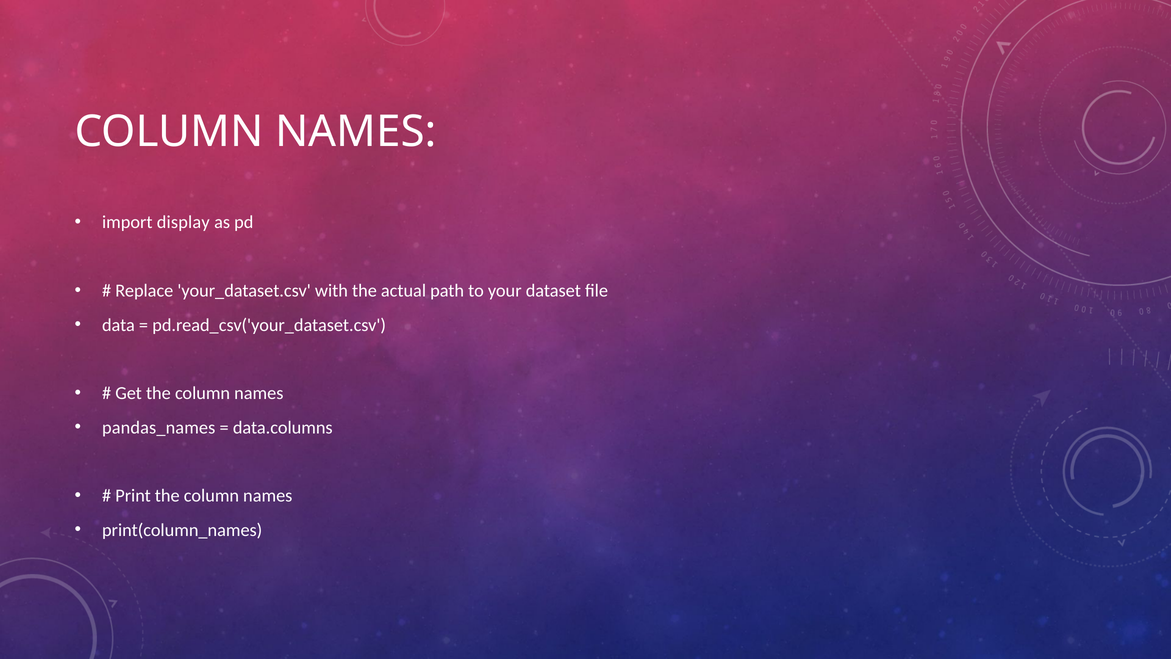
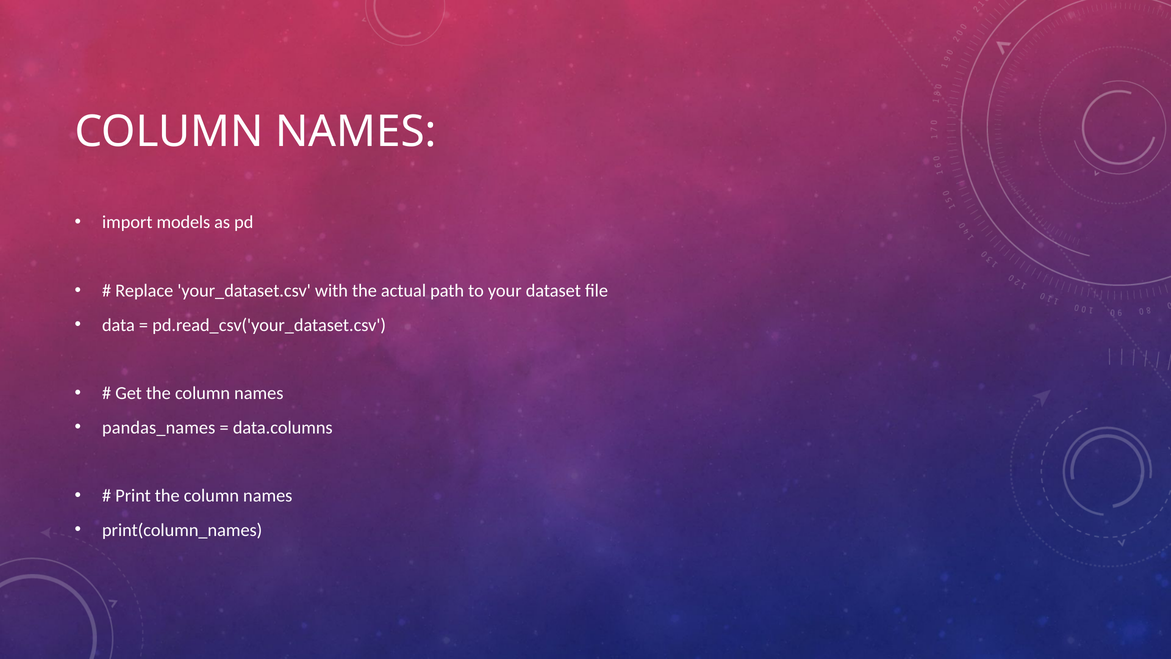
display: display -> models
